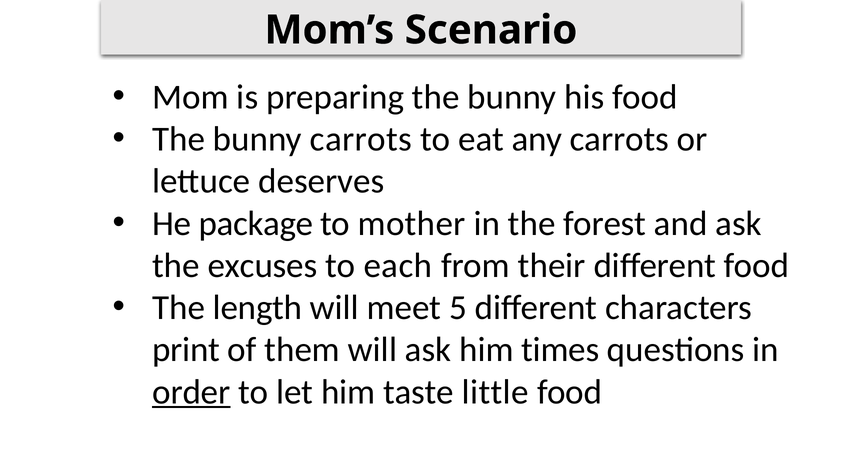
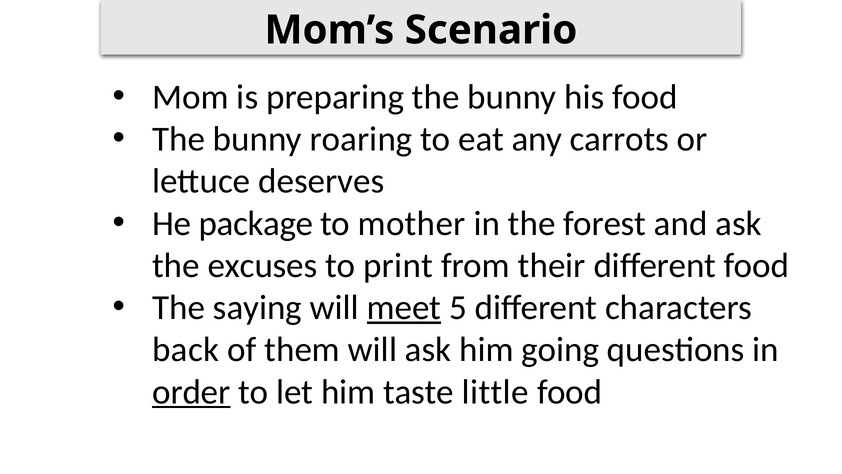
bunny carrots: carrots -> roaring
each: each -> print
length: length -> saying
meet underline: none -> present
print: print -> back
times: times -> going
